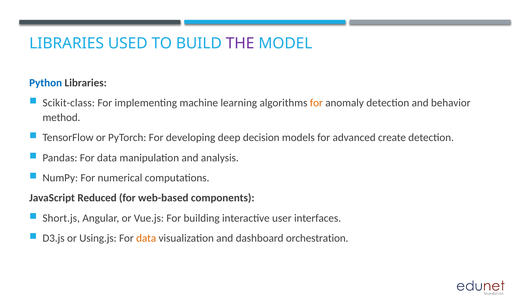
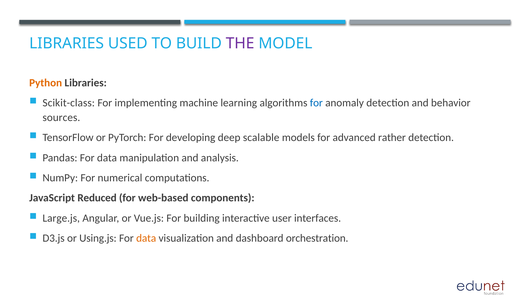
Python colour: blue -> orange
for at (316, 103) colour: orange -> blue
method: method -> sources
decision: decision -> scalable
create: create -> rather
Short.js: Short.js -> Large.js
